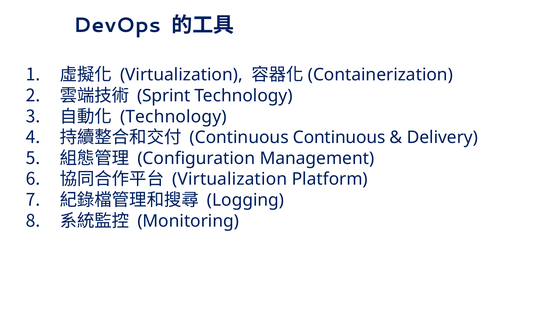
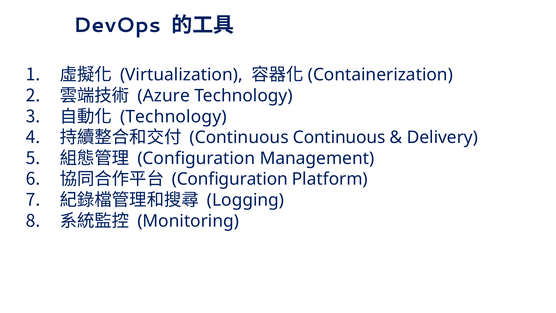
Sprint: Sprint -> Azure
Virtualization at (230, 179): Virtualization -> Configuration
